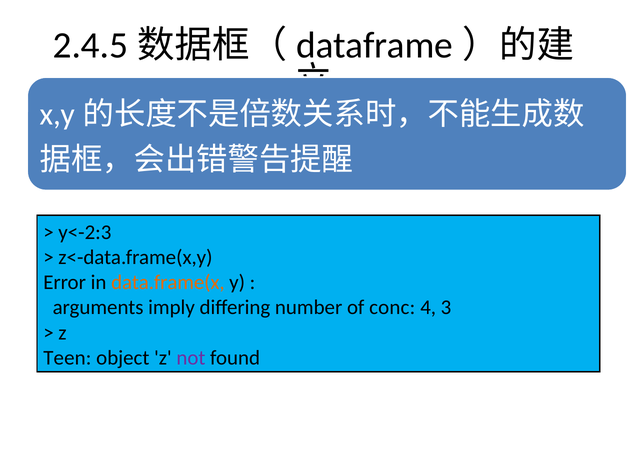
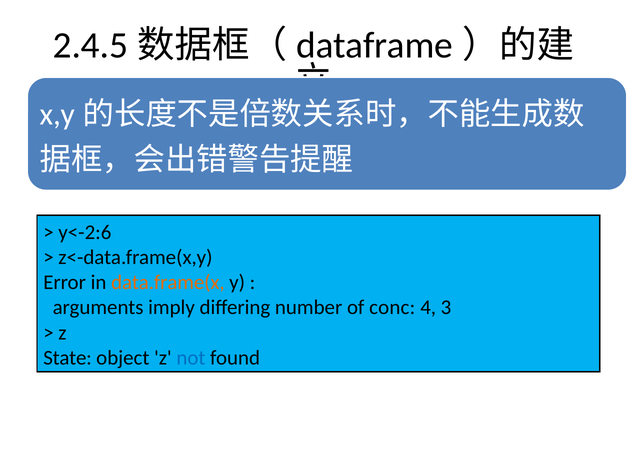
y<-2:3: y<-2:3 -> y<-2:6
Teen: Teen -> State
not colour: purple -> blue
